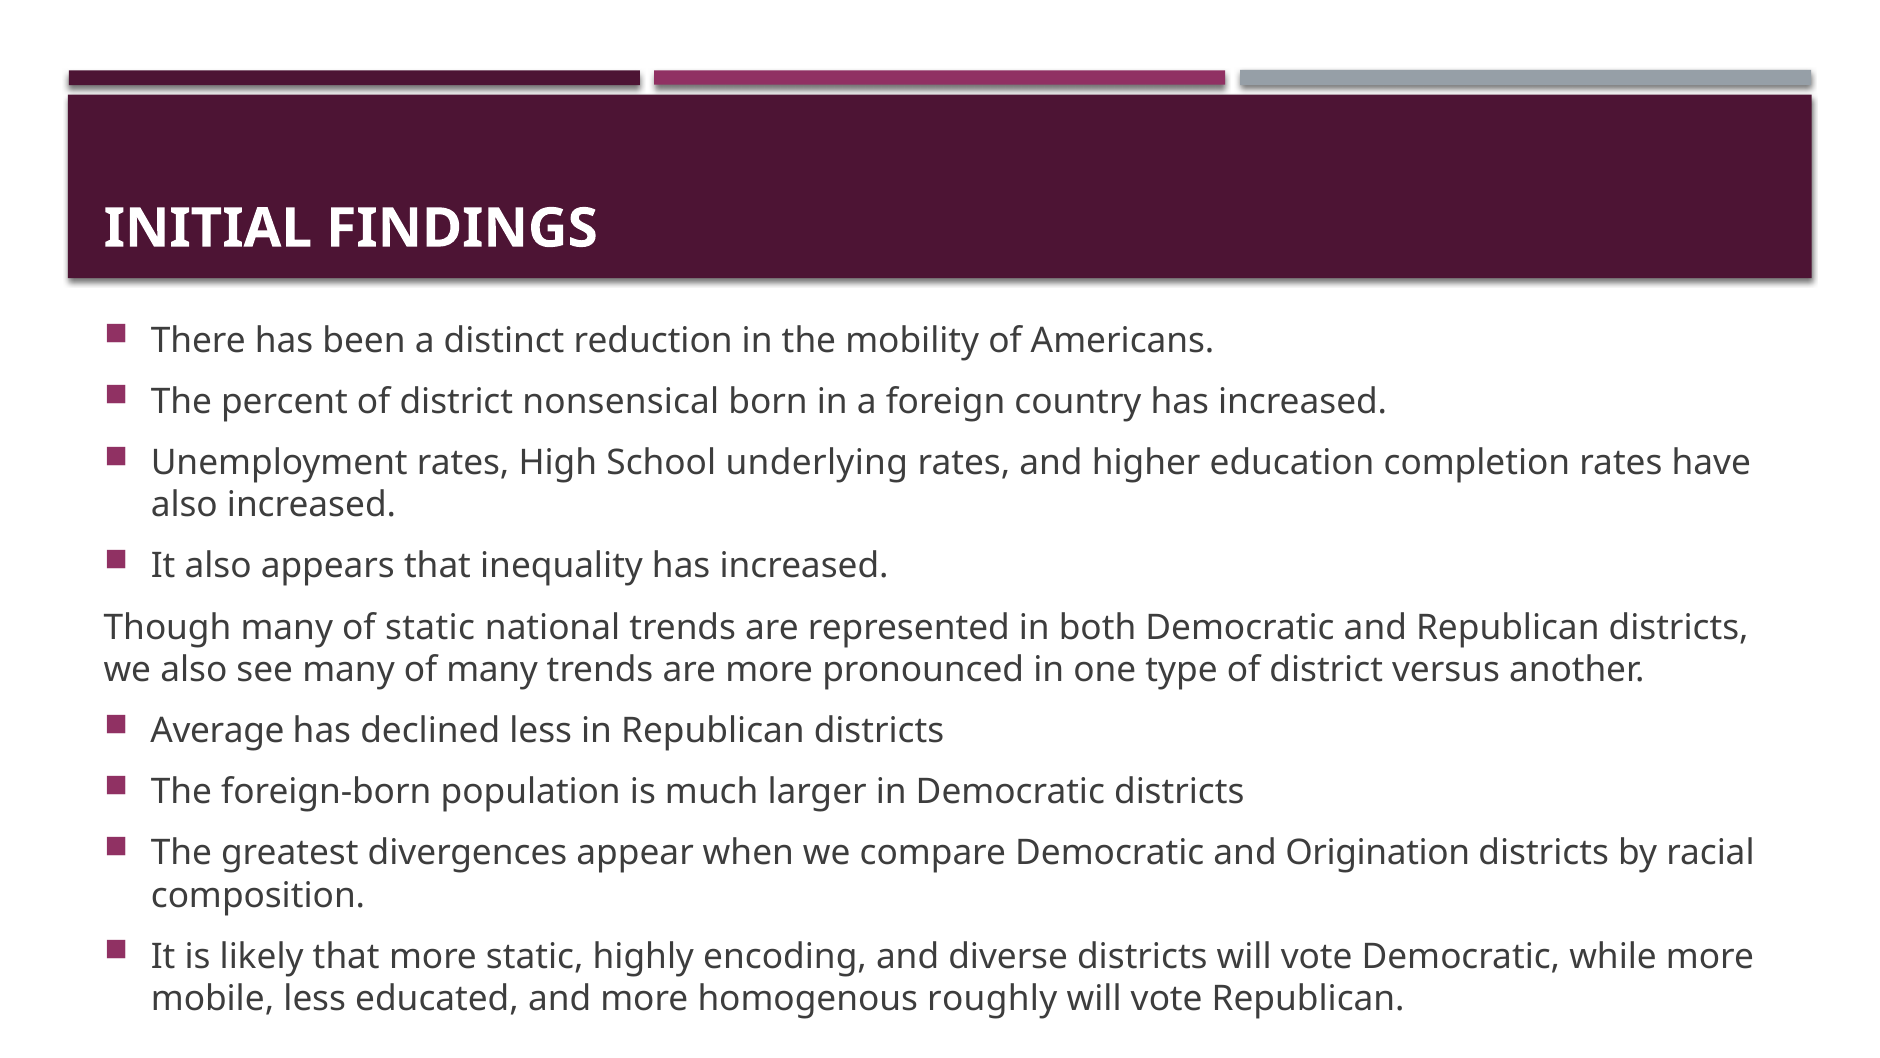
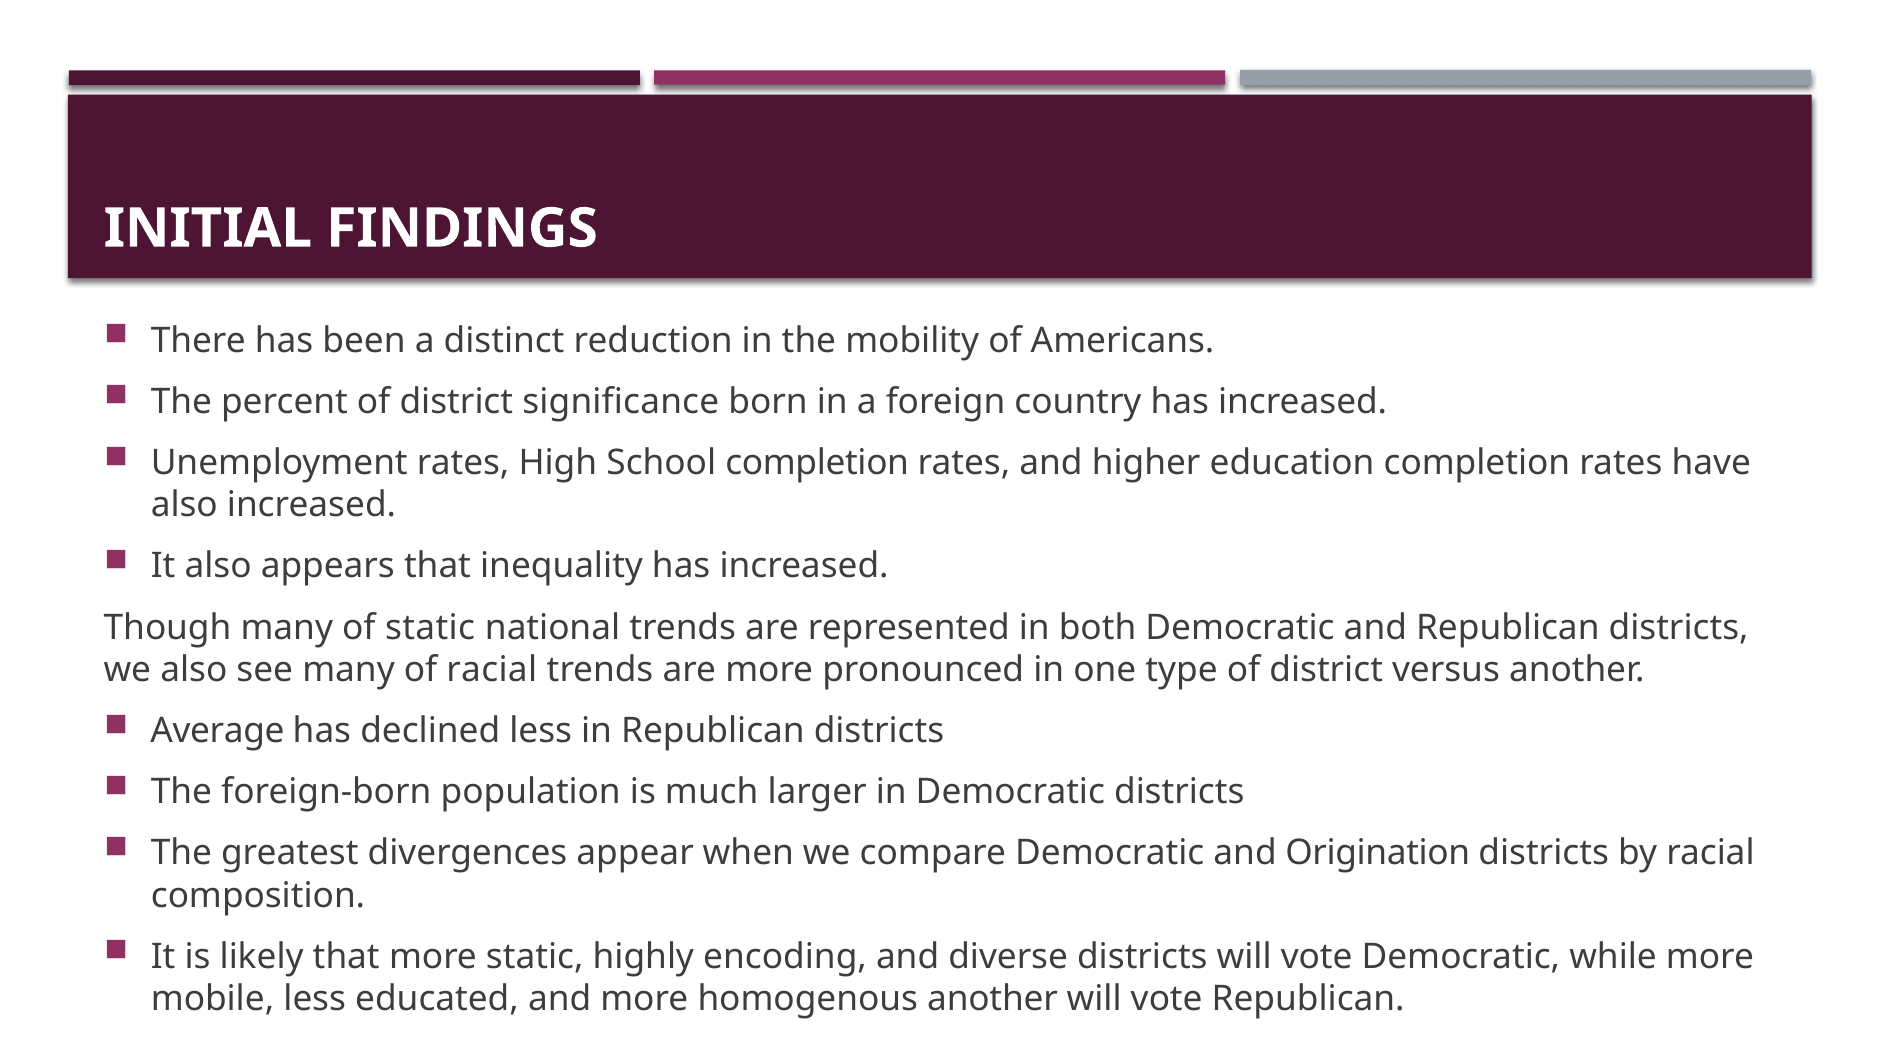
nonsensical: nonsensical -> significance
School underlying: underlying -> completion
of many: many -> racial
homogenous roughly: roughly -> another
